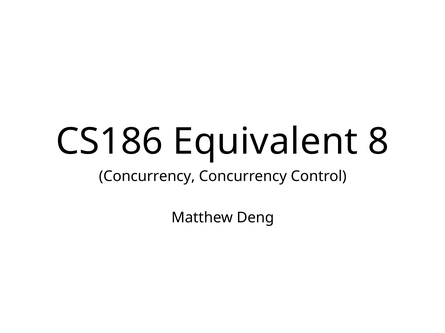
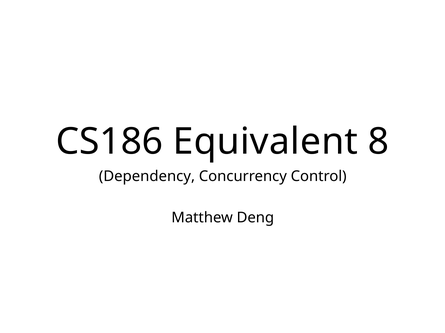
Concurrency at (147, 177): Concurrency -> Dependency
